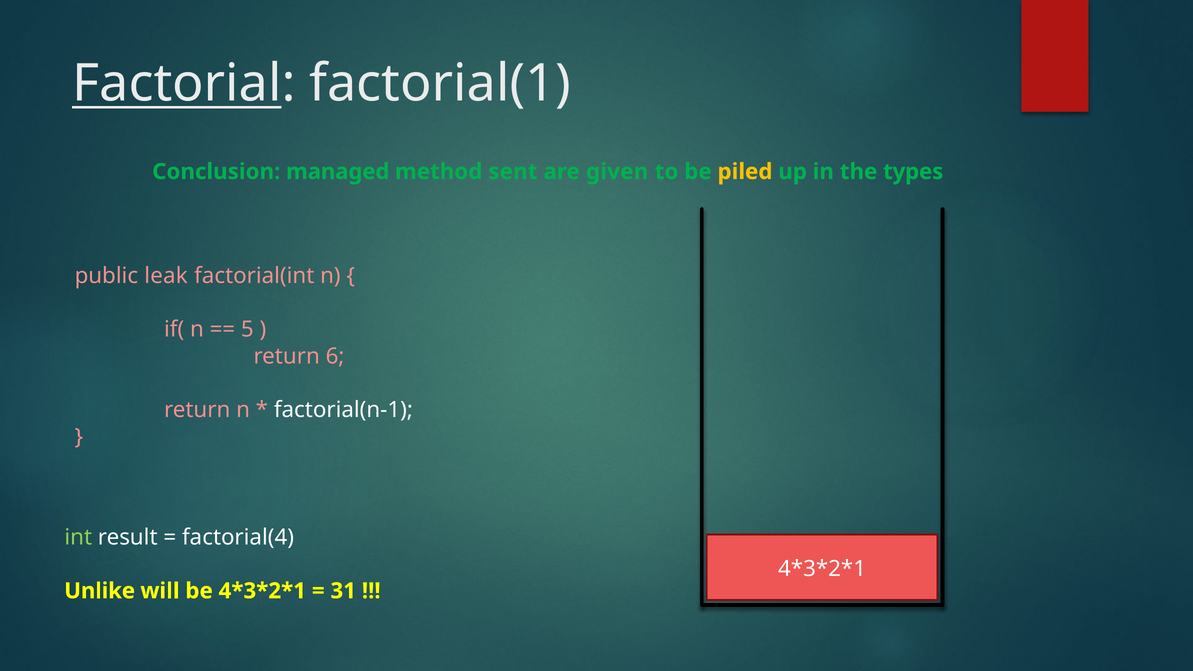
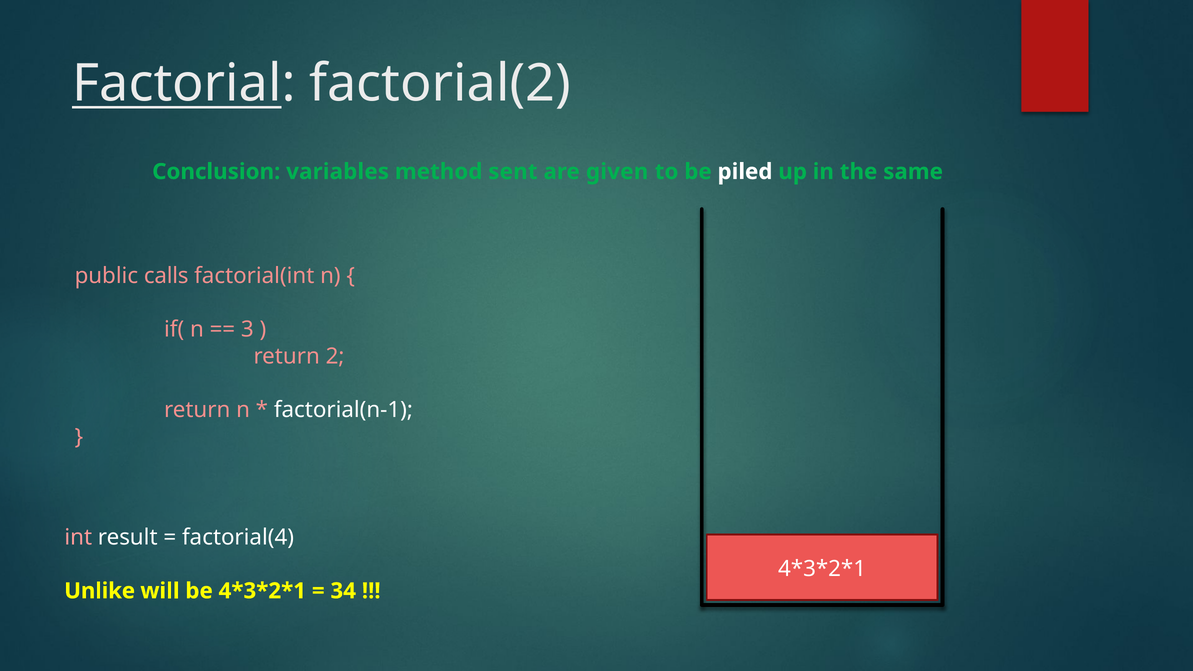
factorial(1: factorial(1 -> factorial(2
managed: managed -> variables
piled colour: yellow -> white
types: types -> same
leak: leak -> calls
5: 5 -> 3
6: 6 -> 2
int colour: light green -> pink
31: 31 -> 34
